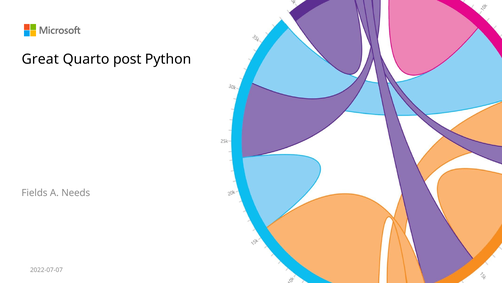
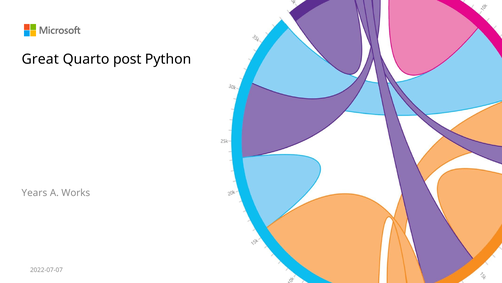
Fields: Fields -> Years
Needs: Needs -> Works
